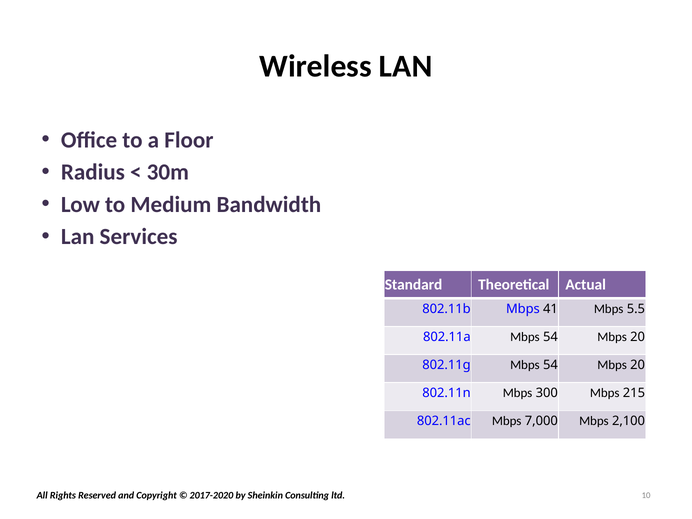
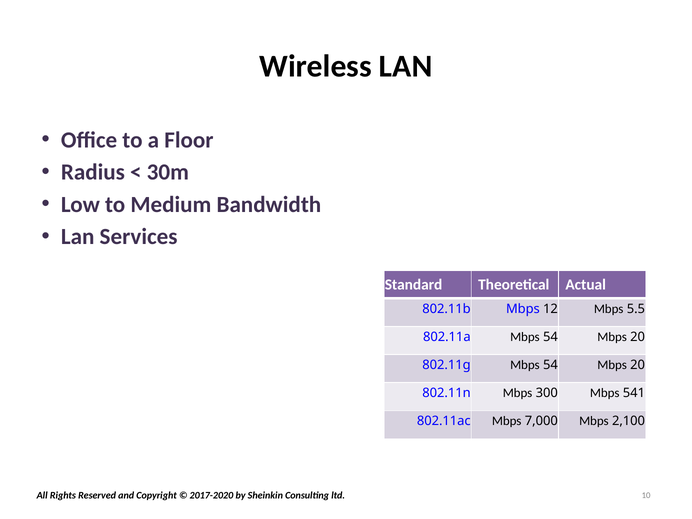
41: 41 -> 12
215: 215 -> 541
